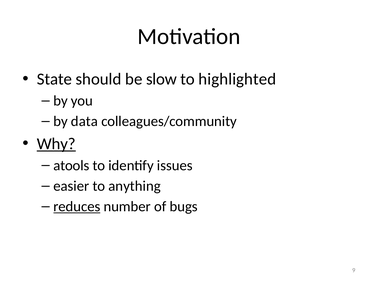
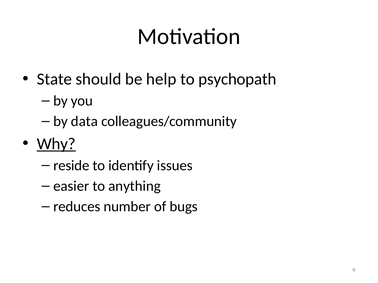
slow: slow -> help
highlighted: highlighted -> psychopath
atools: atools -> reside
reduces underline: present -> none
